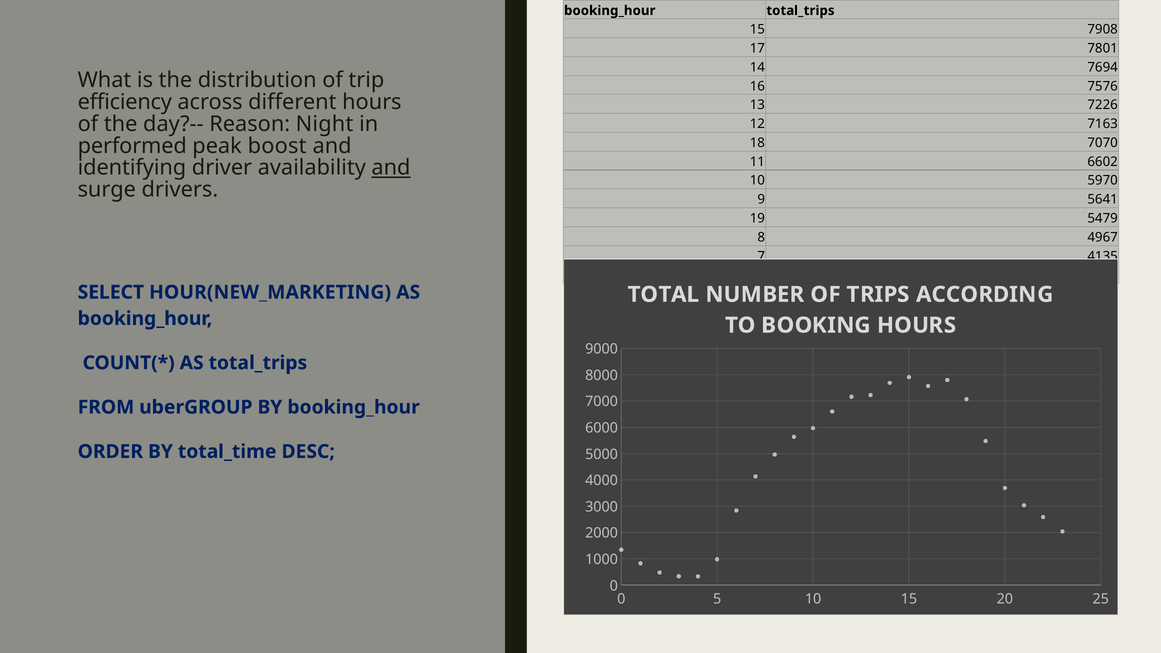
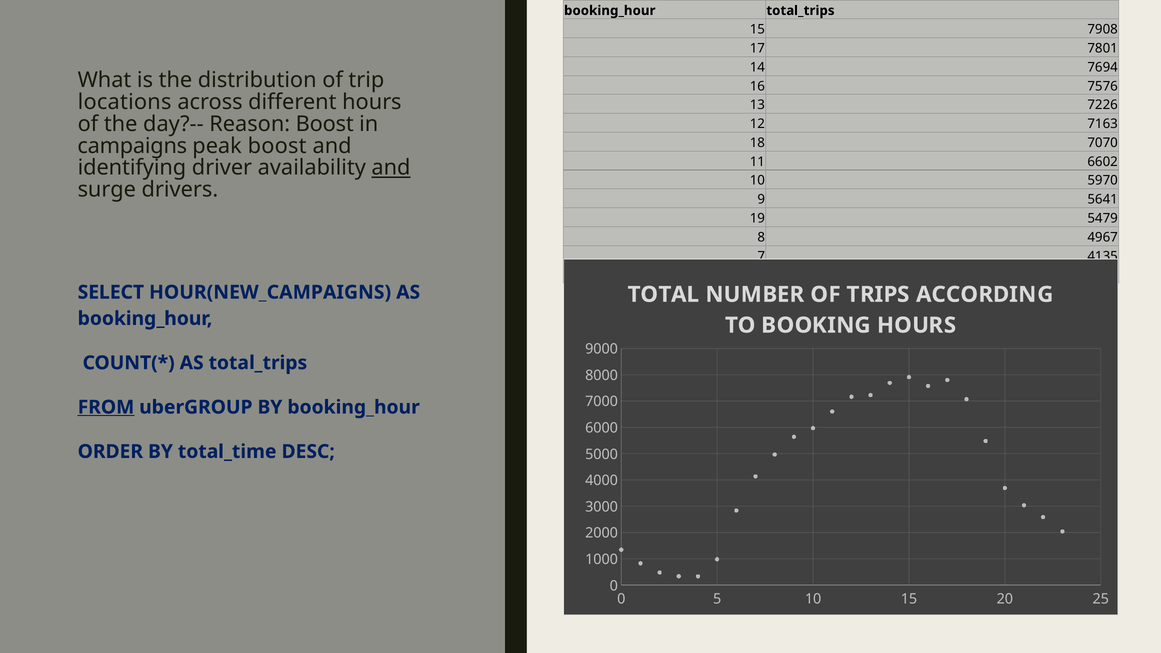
efficiency: efficiency -> locations
Reason Night: Night -> Boost
performed: performed -> campaigns
HOUR(NEW_MARKETING: HOUR(NEW_MARKETING -> HOUR(NEW_CAMPAIGNS
FROM underline: none -> present
